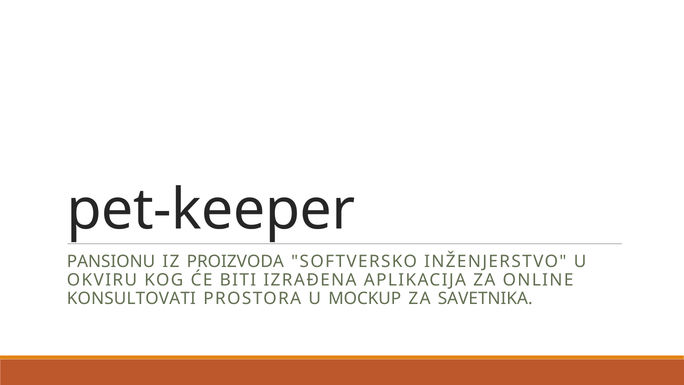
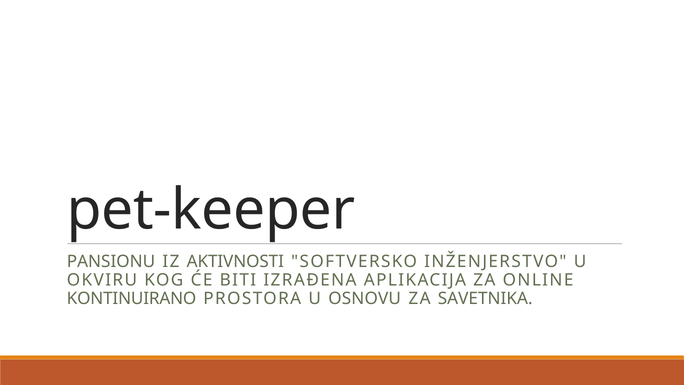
PROIZVODA: PROIZVODA -> AKTIVNOSTI
KONSULTOVATI: KONSULTOVATI -> KONTINUIRANO
MOCKUP: MOCKUP -> OSNOVU
